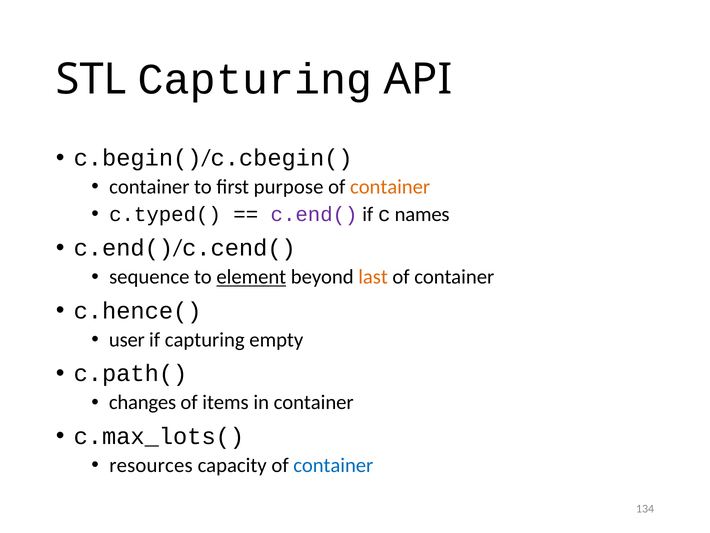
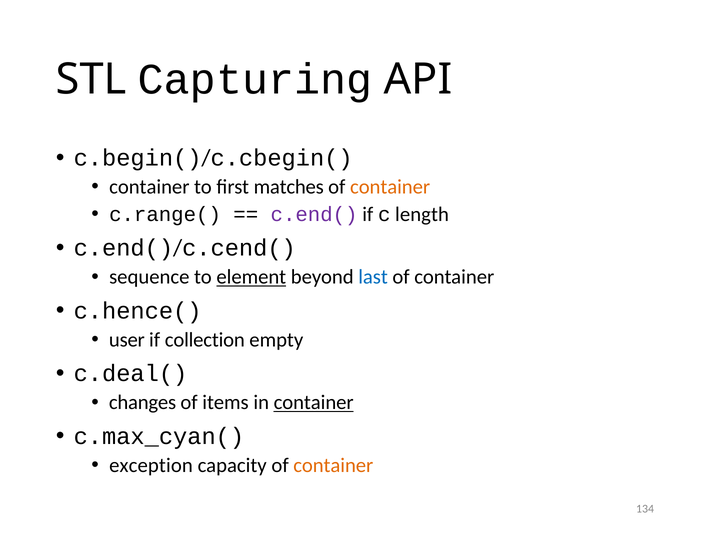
purpose: purpose -> matches
c.typed(: c.typed( -> c.range(
names: names -> length
last colour: orange -> blue
if capturing: capturing -> collection
c.path(: c.path( -> c.deal(
container at (314, 402) underline: none -> present
c.max_lots(: c.max_lots( -> c.max_cyan(
resources: resources -> exception
container at (333, 465) colour: blue -> orange
